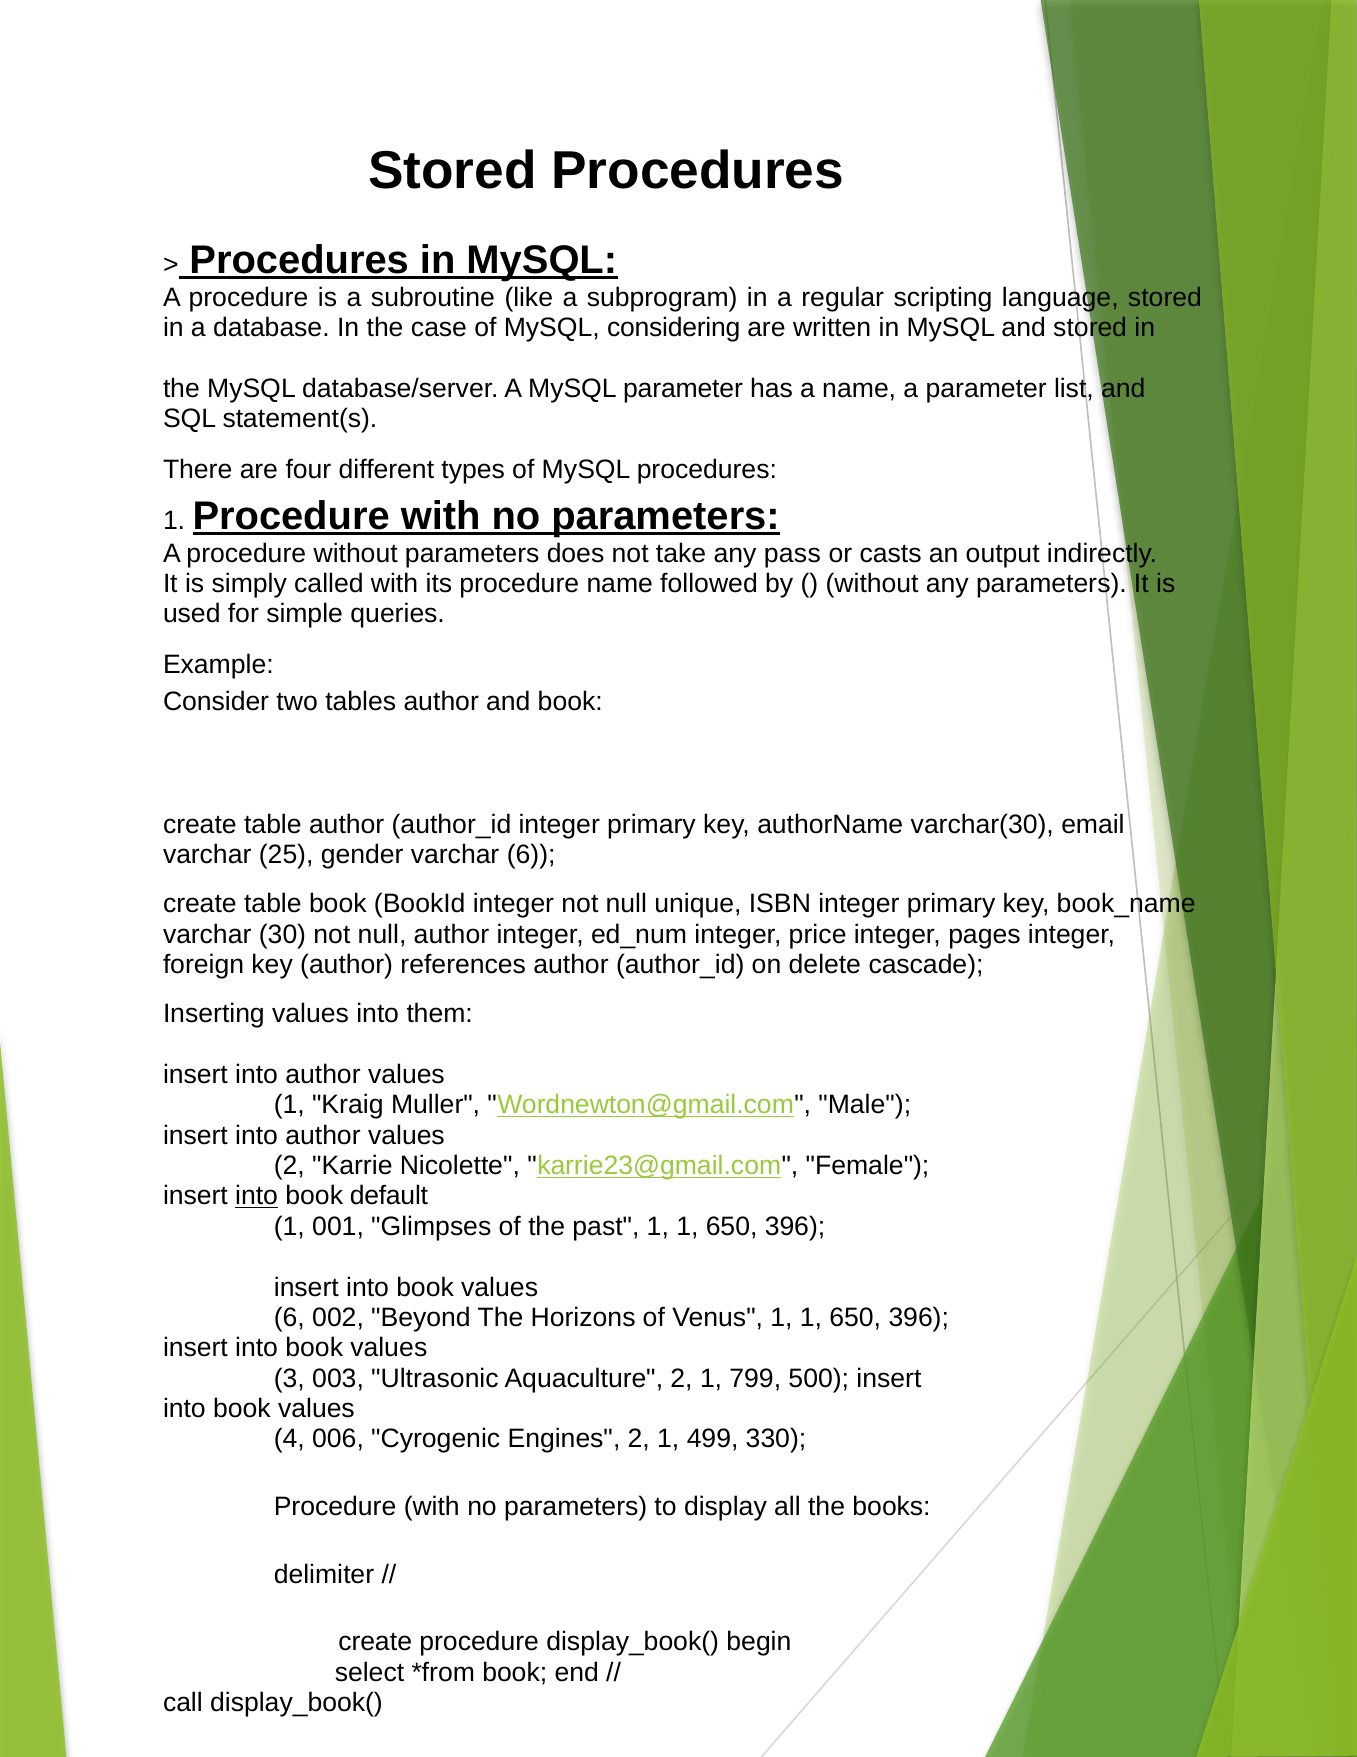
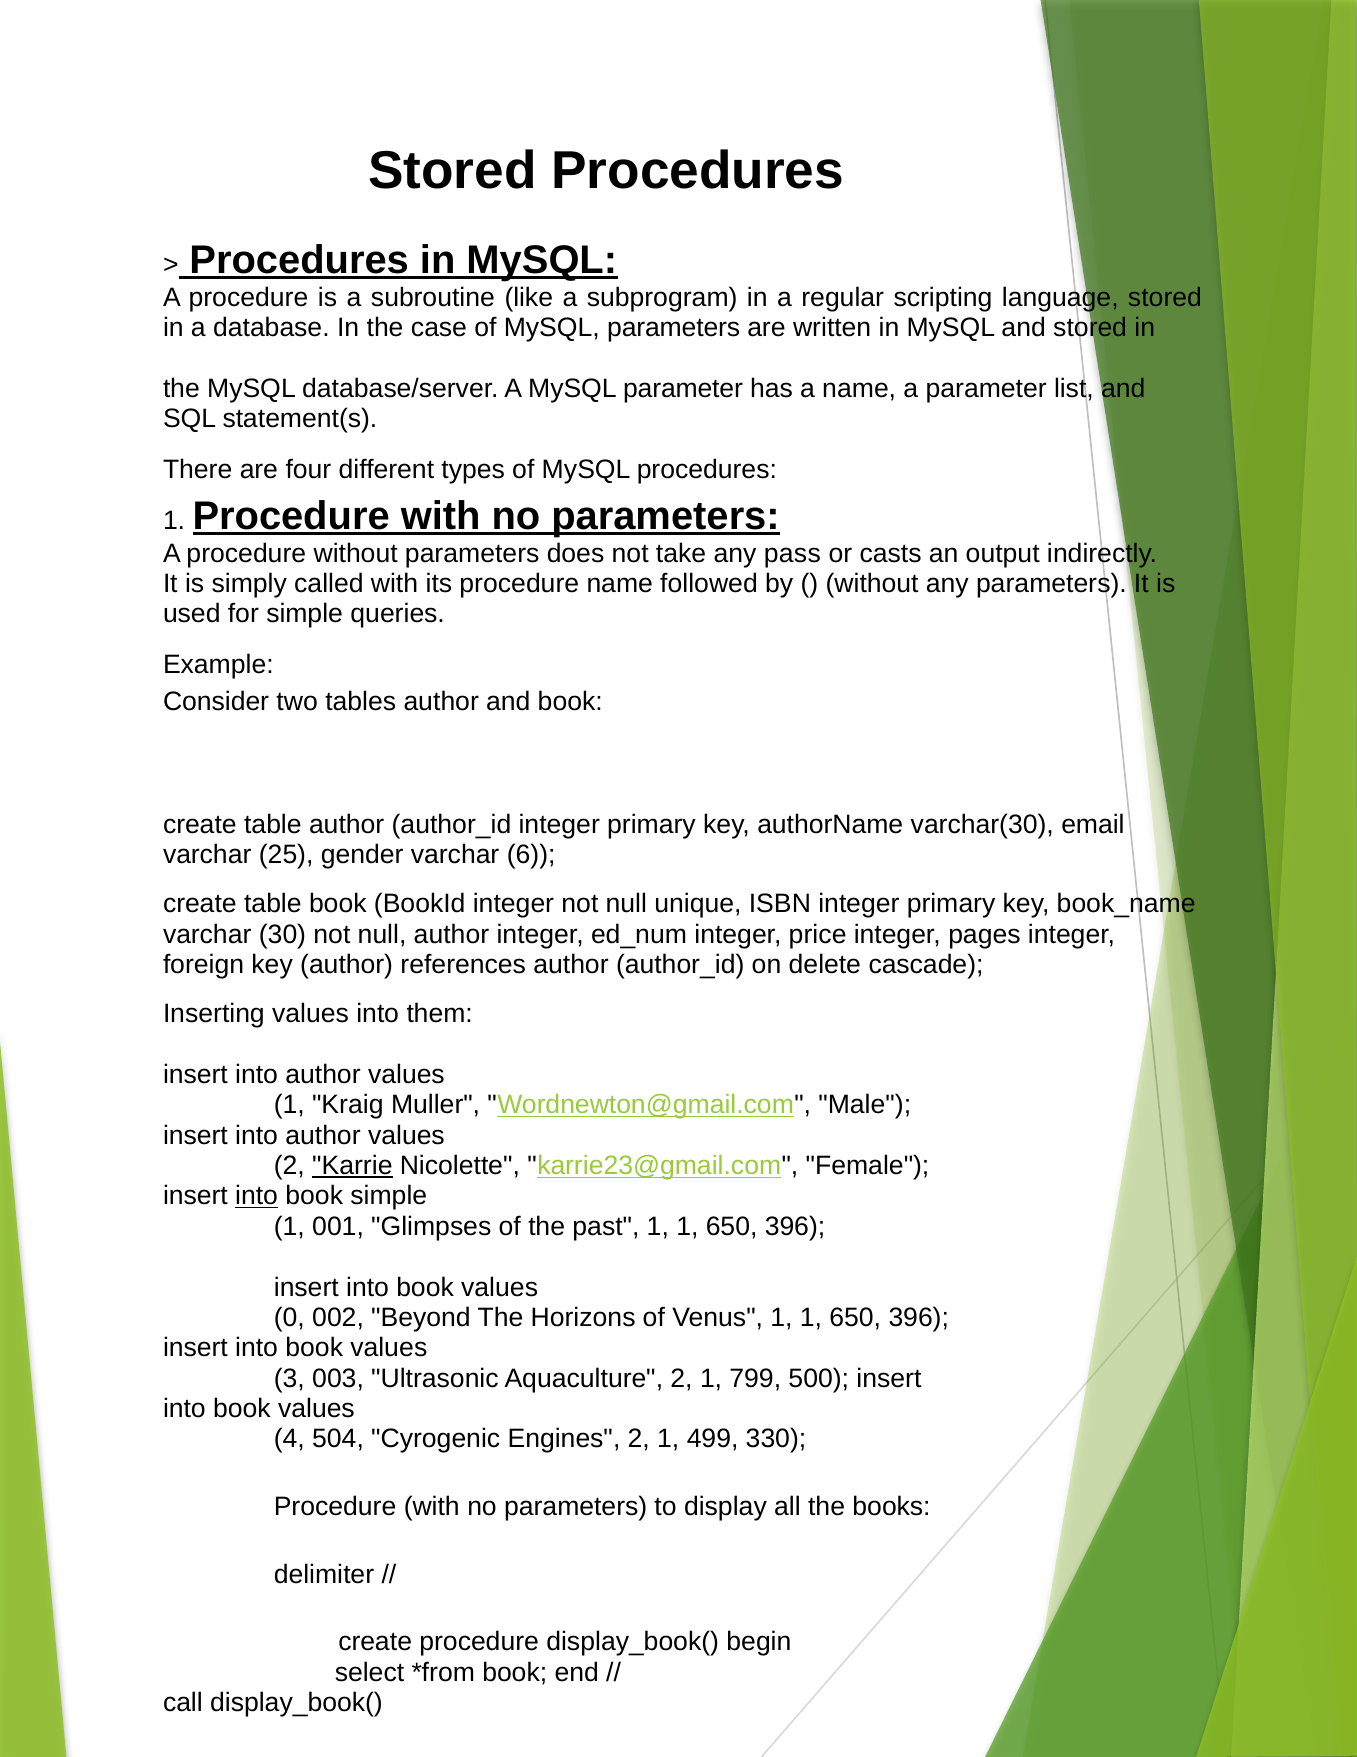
MySQL considering: considering -> parameters
Karrie underline: none -> present
book default: default -> simple
6 at (289, 1317): 6 -> 0
006: 006 -> 504
